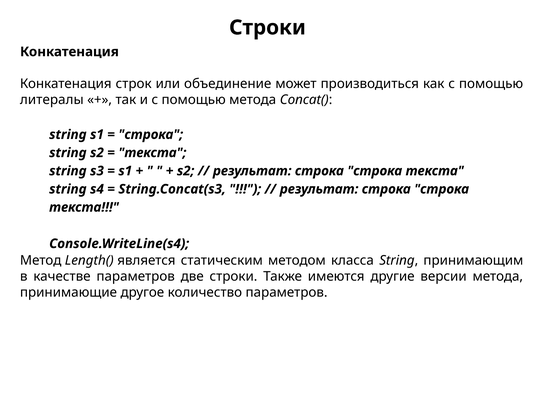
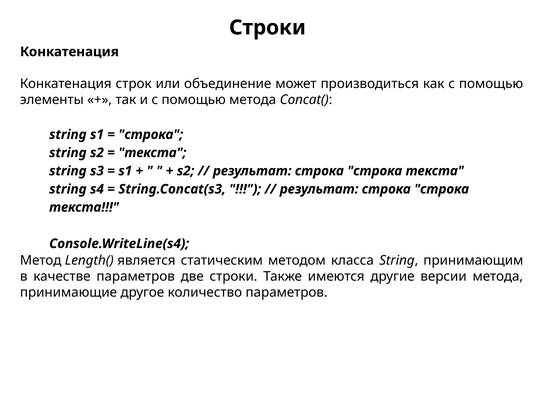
литералы: литералы -> элементы
